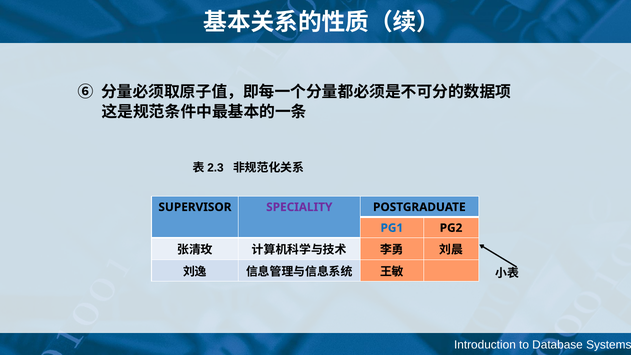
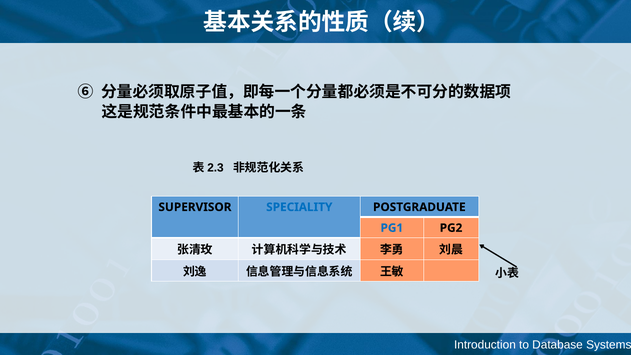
SPECIALITY colour: purple -> blue
